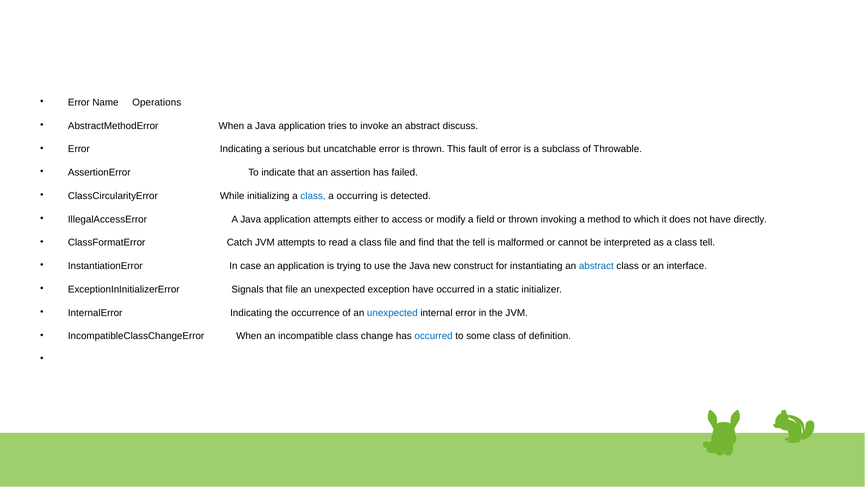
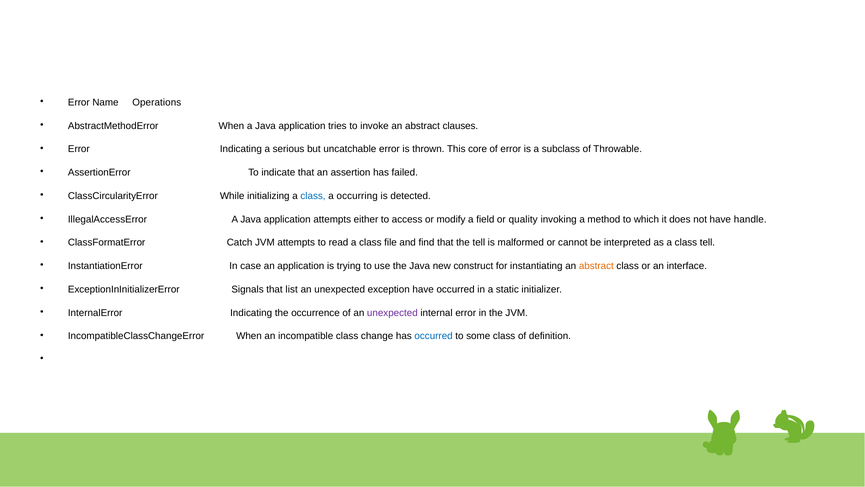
discuss: discuss -> clauses
fault: fault -> core
or thrown: thrown -> quality
directly: directly -> handle
abstract at (596, 266) colour: blue -> orange
that file: file -> list
unexpected at (392, 313) colour: blue -> purple
